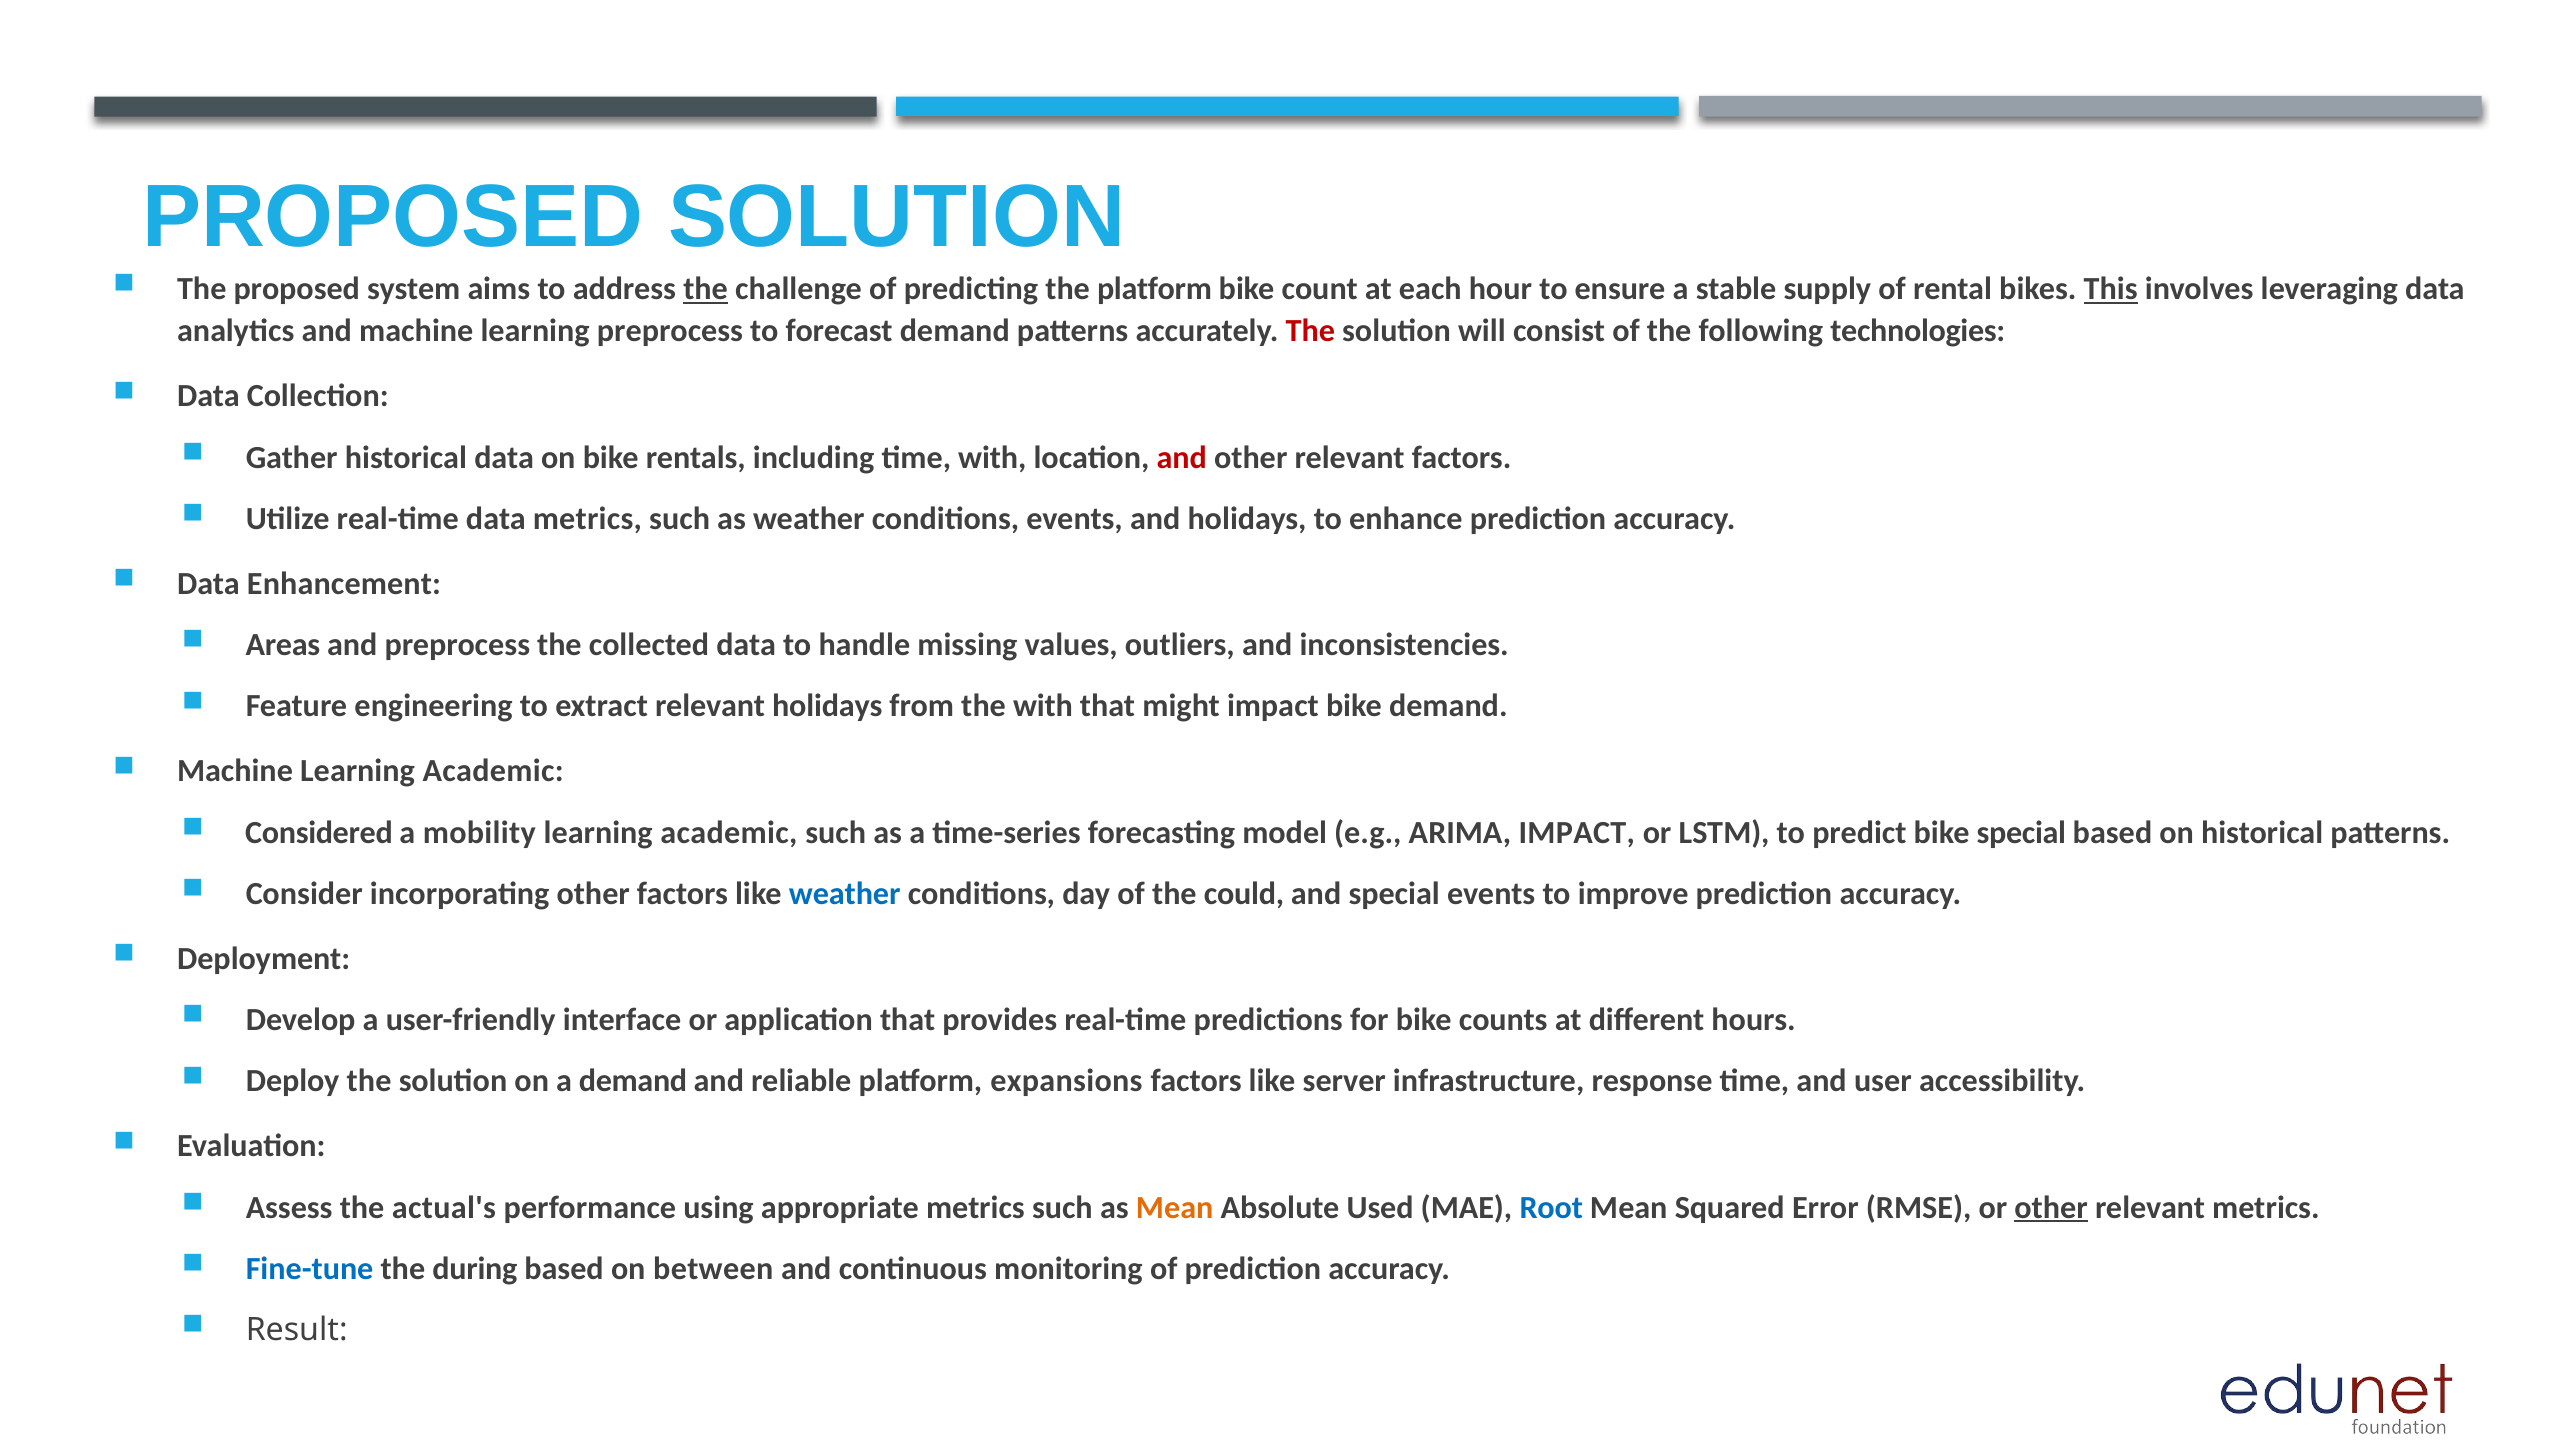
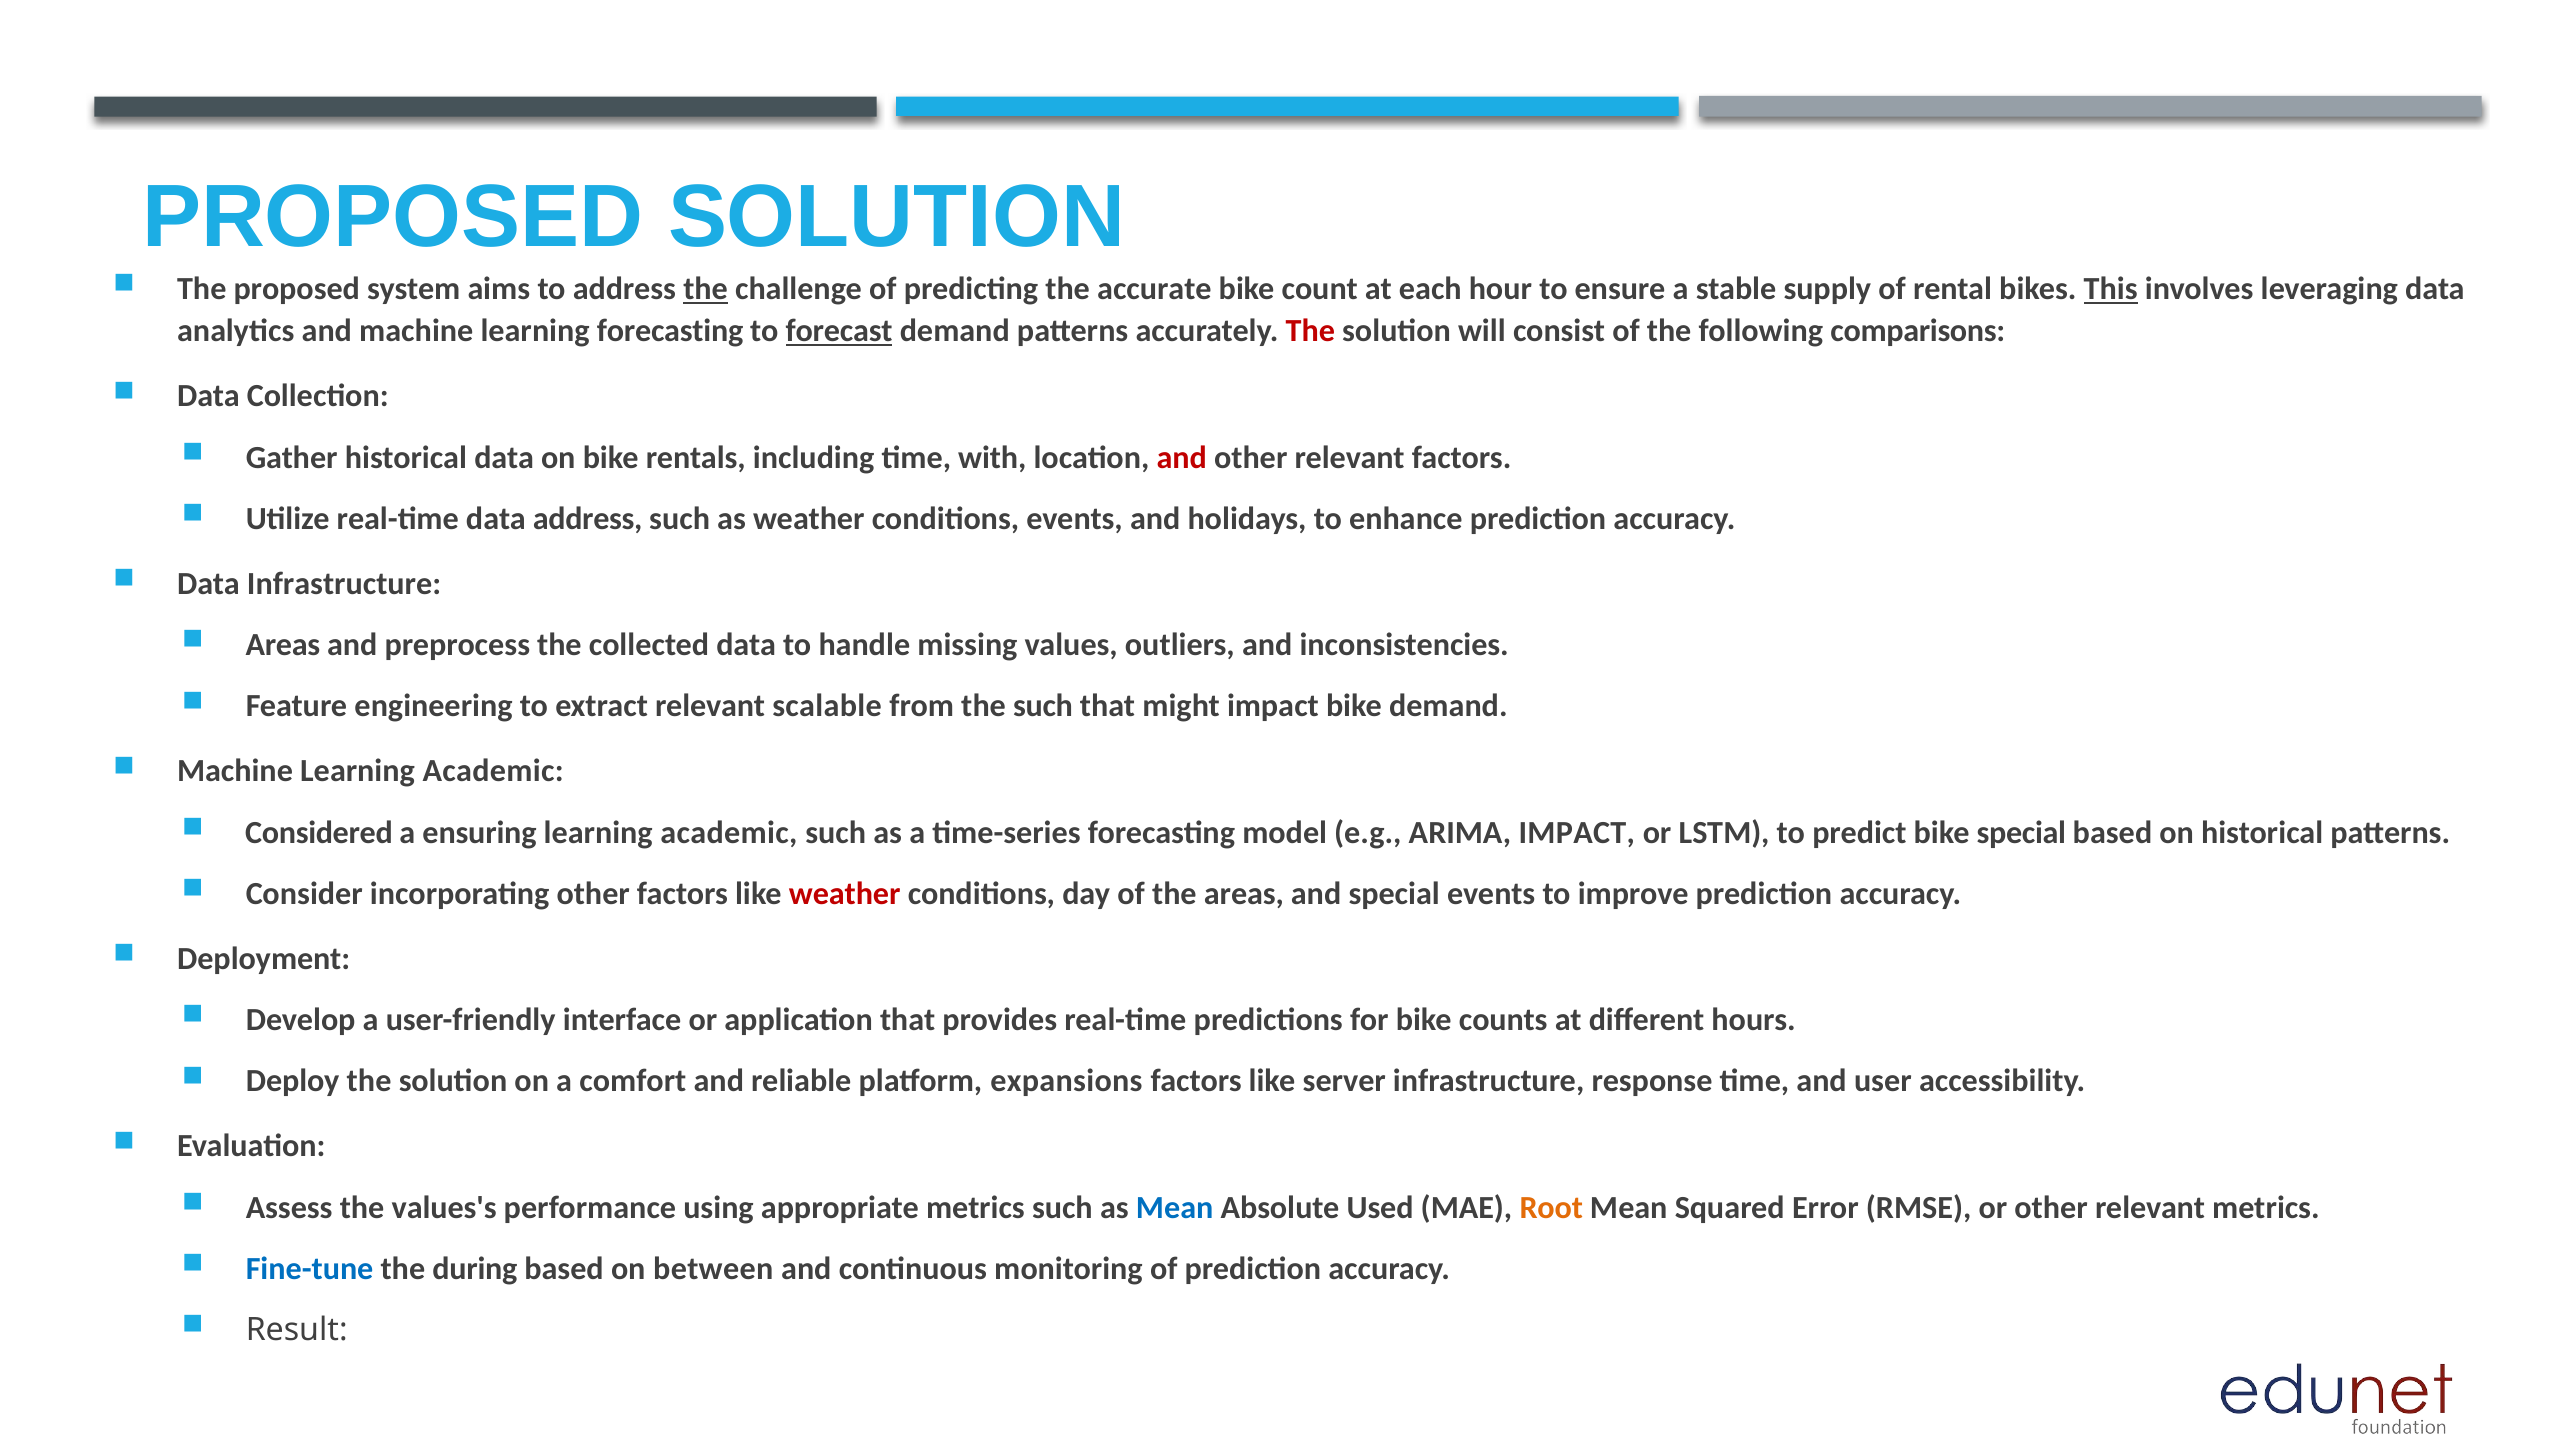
the platform: platform -> accurate
learning preprocess: preprocess -> forecasting
forecast underline: none -> present
technologies: technologies -> comparisons
data metrics: metrics -> address
Data Enhancement: Enhancement -> Infrastructure
relevant holidays: holidays -> scalable
the with: with -> such
mobility: mobility -> ensuring
weather at (845, 894) colour: blue -> red
the could: could -> areas
a demand: demand -> comfort
actual's: actual's -> values's
Mean at (1175, 1208) colour: orange -> blue
Root colour: blue -> orange
other at (2051, 1208) underline: present -> none
